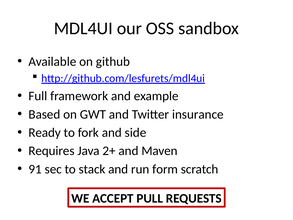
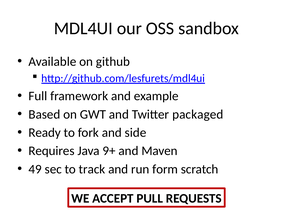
insurance: insurance -> packaged
2+: 2+ -> 9+
91: 91 -> 49
stack: stack -> track
